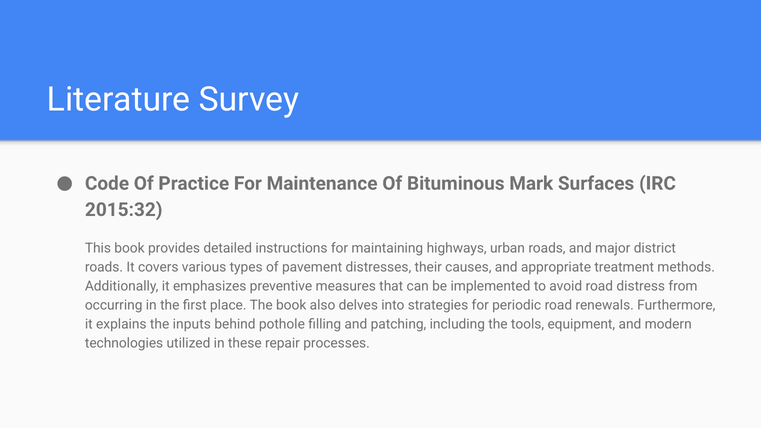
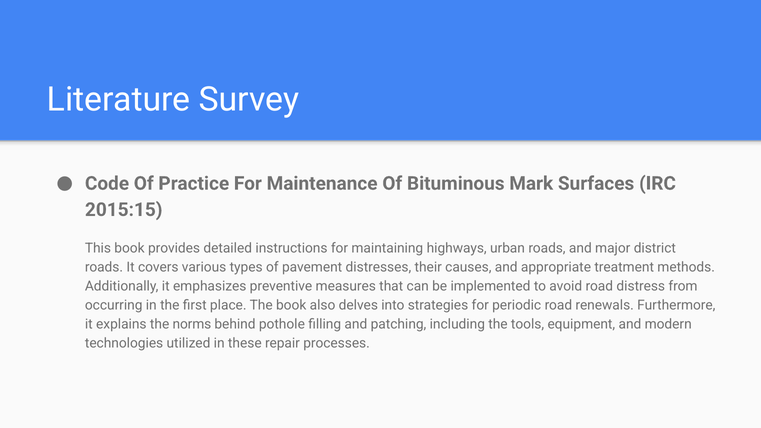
2015:32: 2015:32 -> 2015:15
inputs: inputs -> norms
